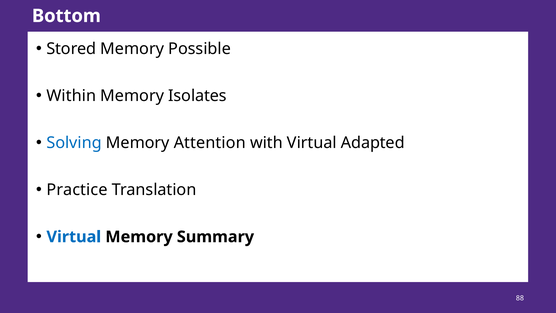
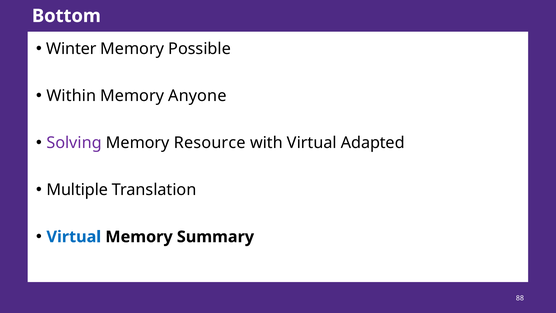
Stored: Stored -> Winter
Isolates: Isolates -> Anyone
Solving colour: blue -> purple
Attention: Attention -> Resource
Practice: Practice -> Multiple
